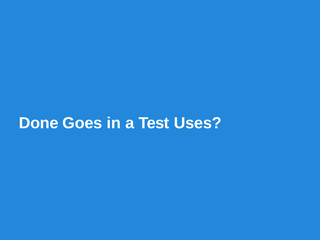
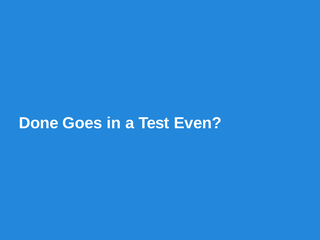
Uses: Uses -> Even
